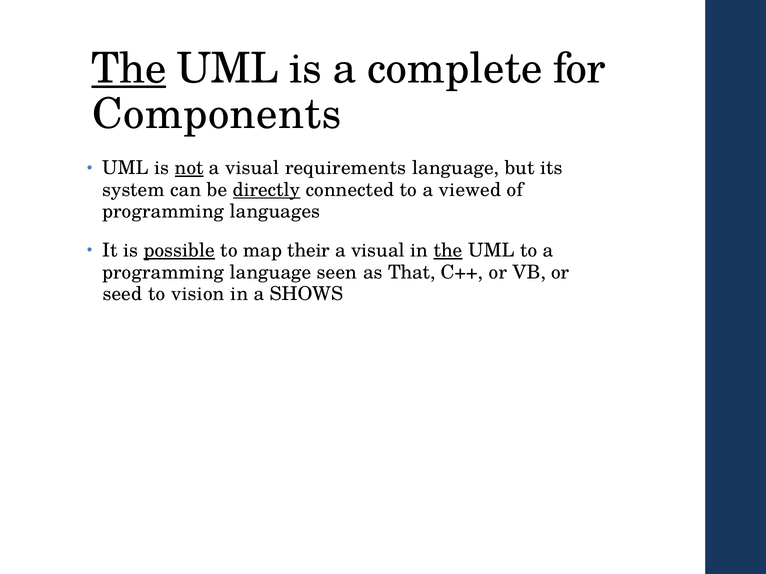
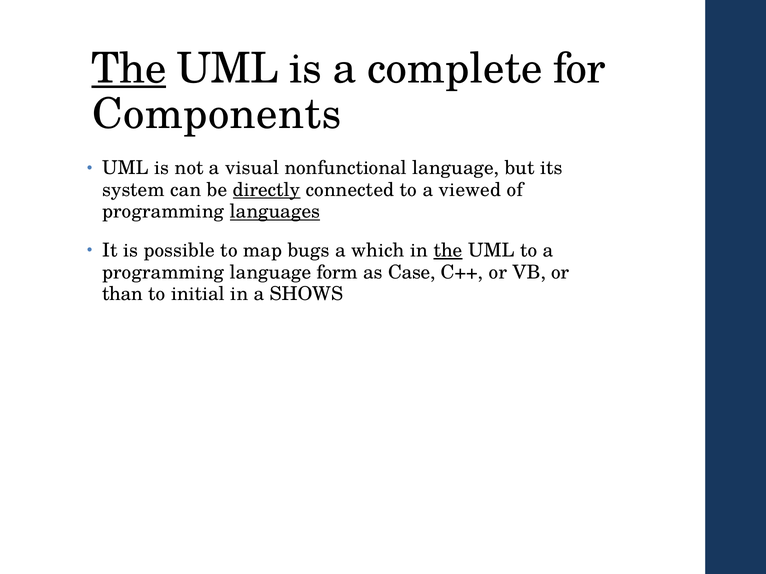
not underline: present -> none
requirements: requirements -> nonfunctional
languages underline: none -> present
possible underline: present -> none
their: their -> bugs
visual at (378, 251): visual -> which
seen: seen -> form
That: That -> Case
seed: seed -> than
vision: vision -> initial
